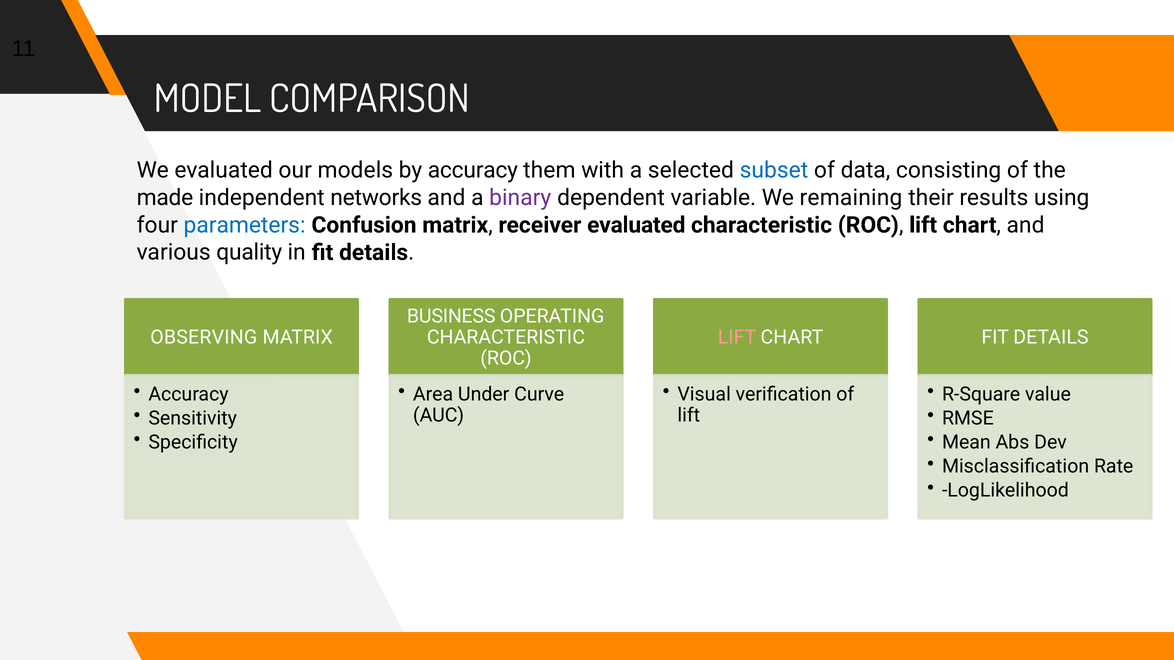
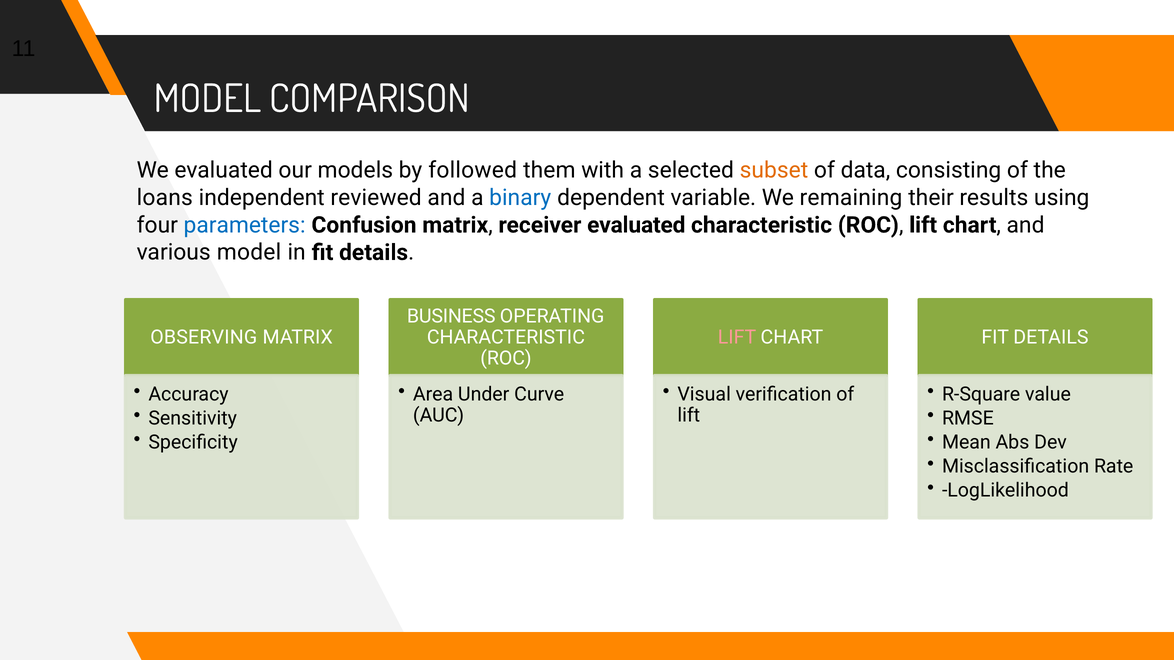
by accuracy: accuracy -> followed
subset colour: blue -> orange
made: made -> loans
networks: networks -> reviewed
binary colour: purple -> blue
various quality: quality -> model
